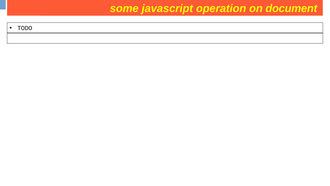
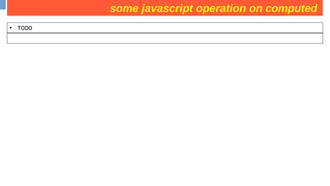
document: document -> computed
